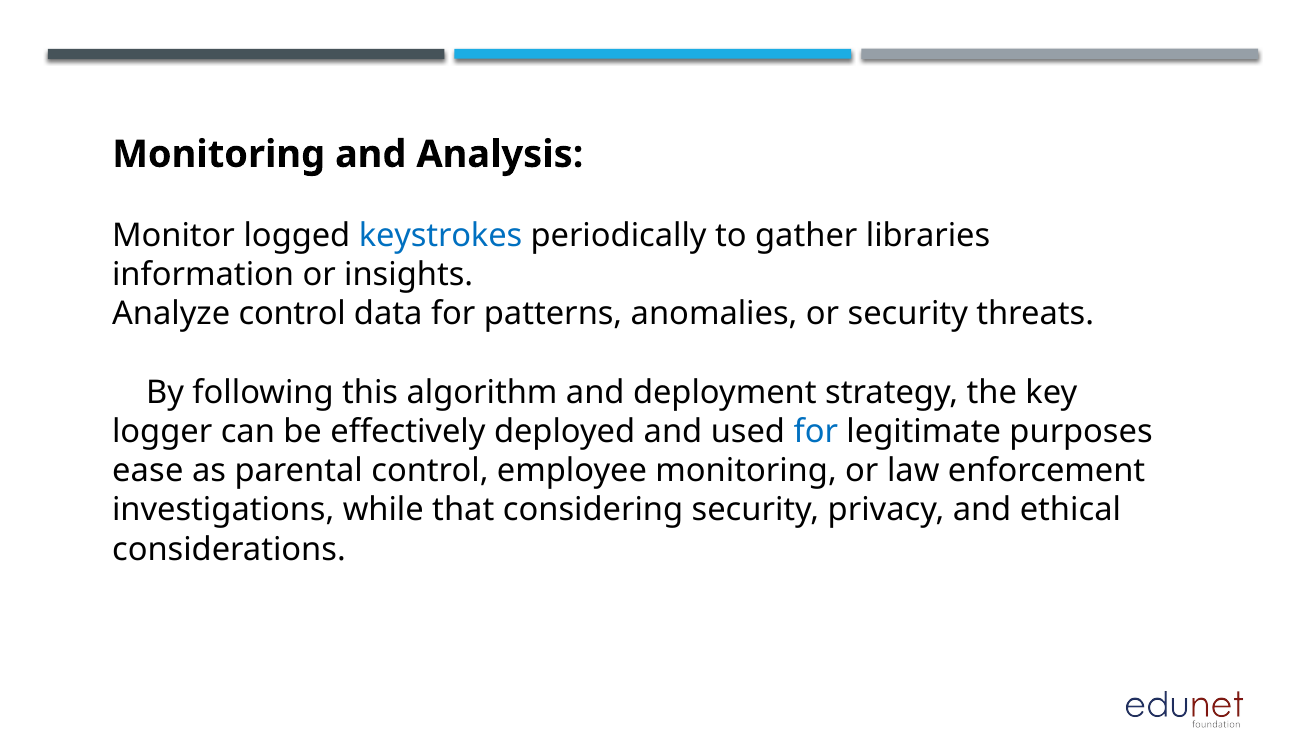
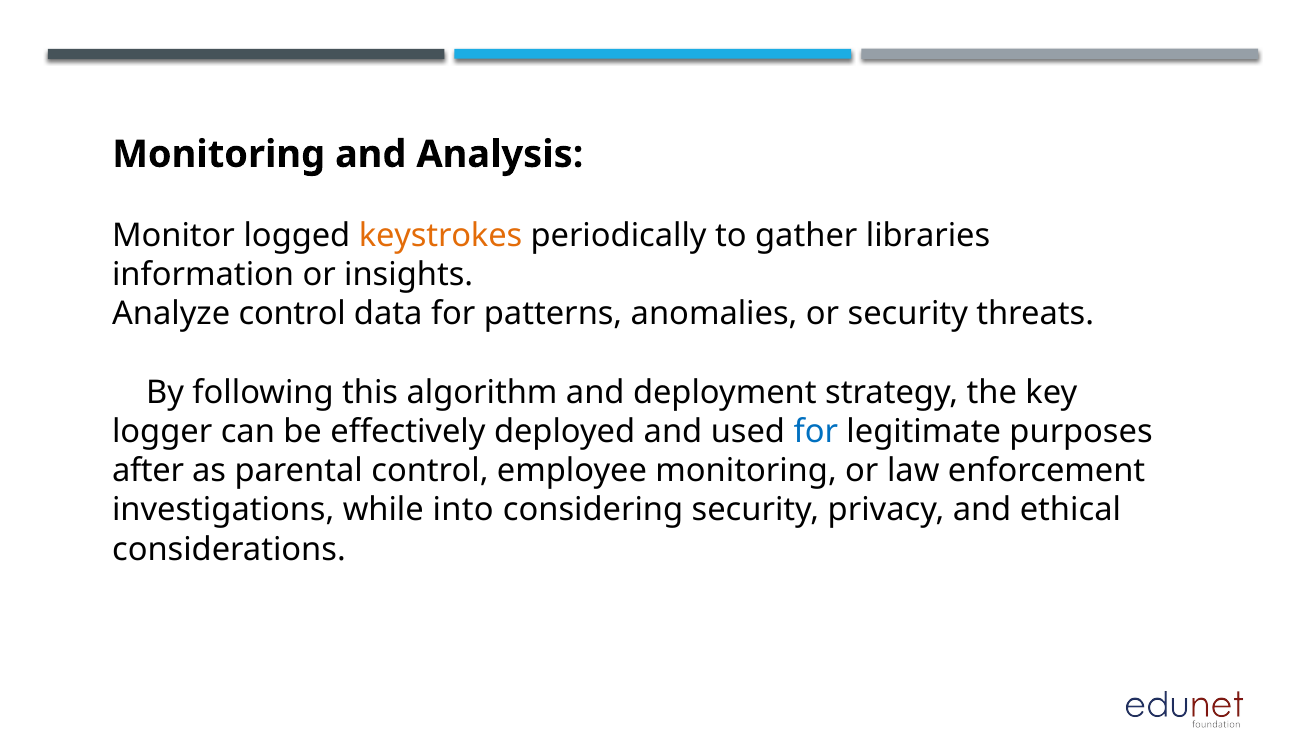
keystrokes colour: blue -> orange
ease: ease -> after
that: that -> into
